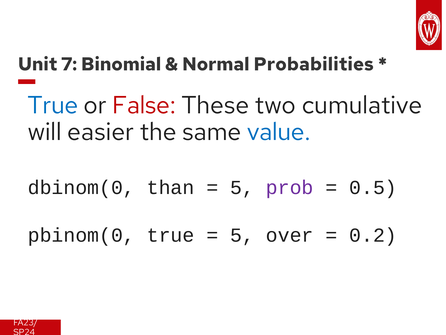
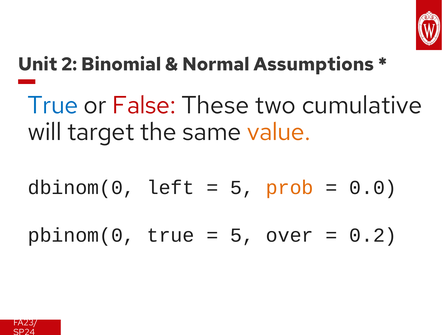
7: 7 -> 2
Probabilities: Probabilities -> Assumptions
easier: easier -> target
value colour: blue -> orange
than: than -> left
prob colour: purple -> orange
0.5: 0.5 -> 0.0
